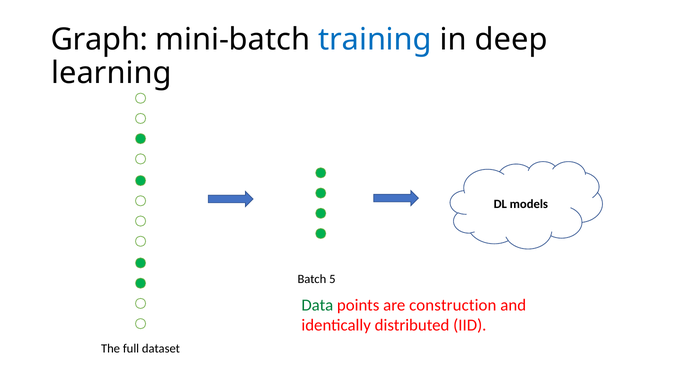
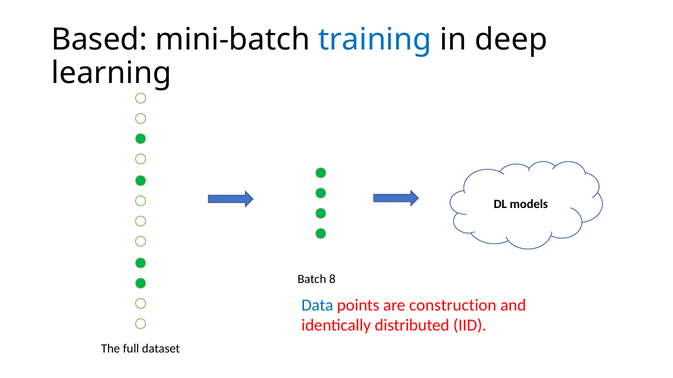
Graph: Graph -> Based
5: 5 -> 8
Data colour: green -> blue
